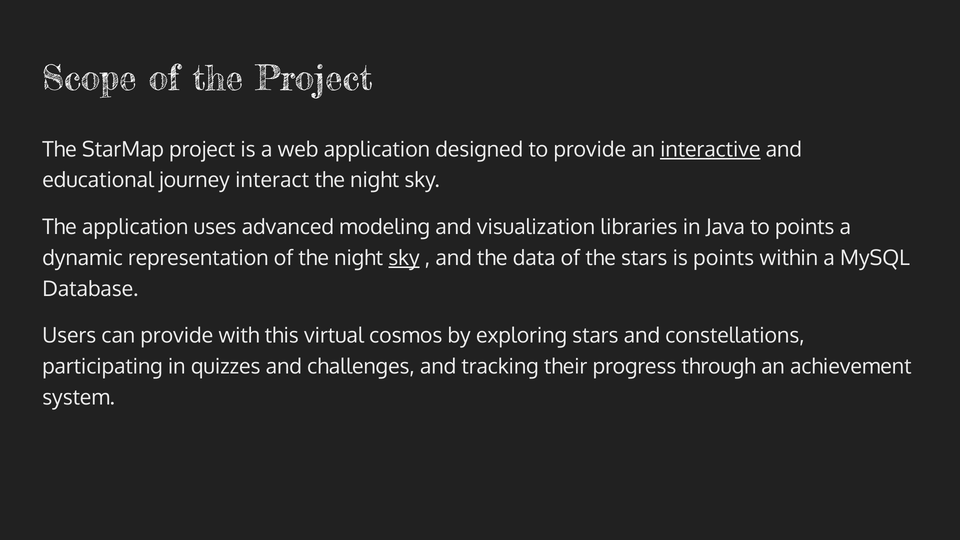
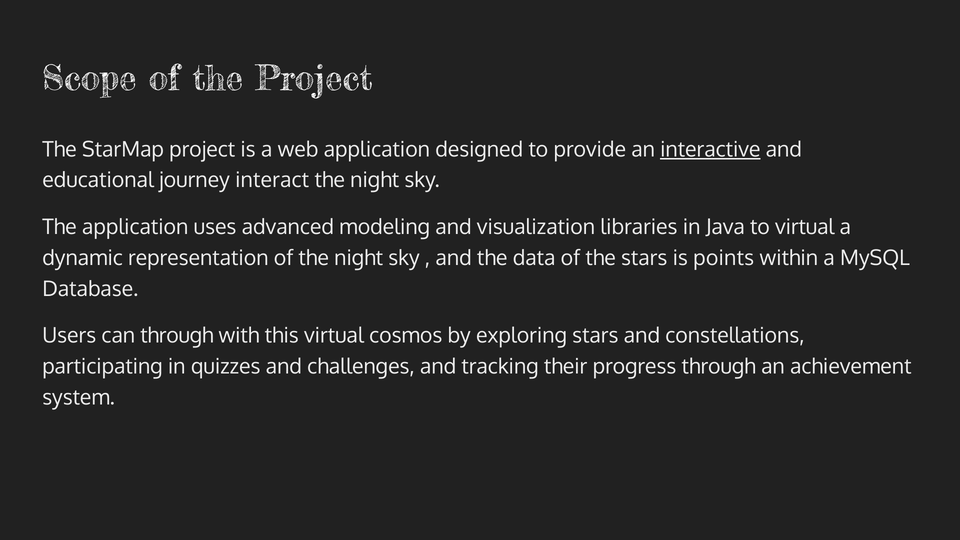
to points: points -> virtual
sky at (404, 258) underline: present -> none
can provide: provide -> through
